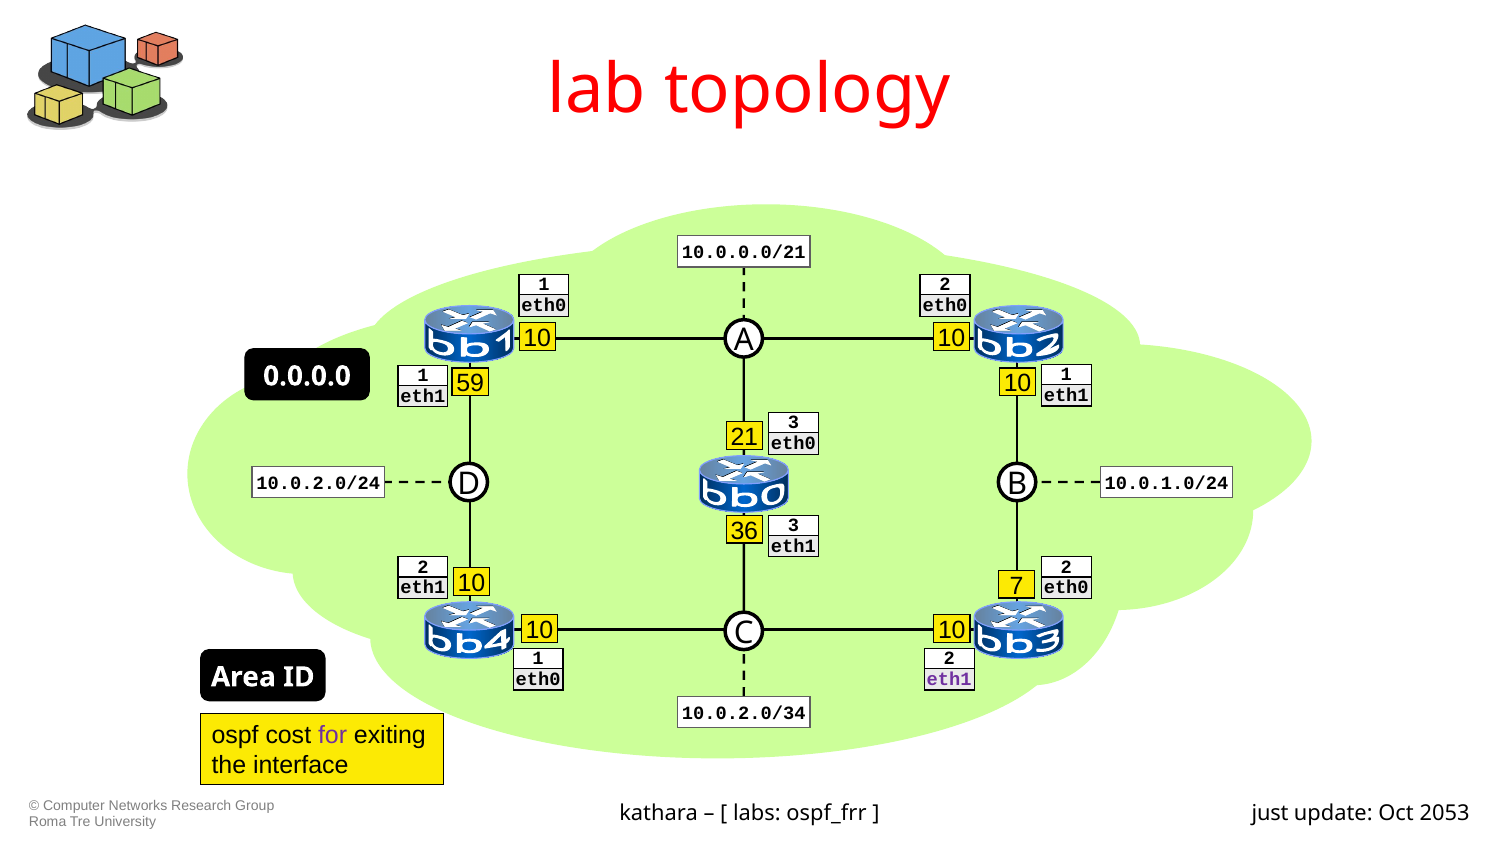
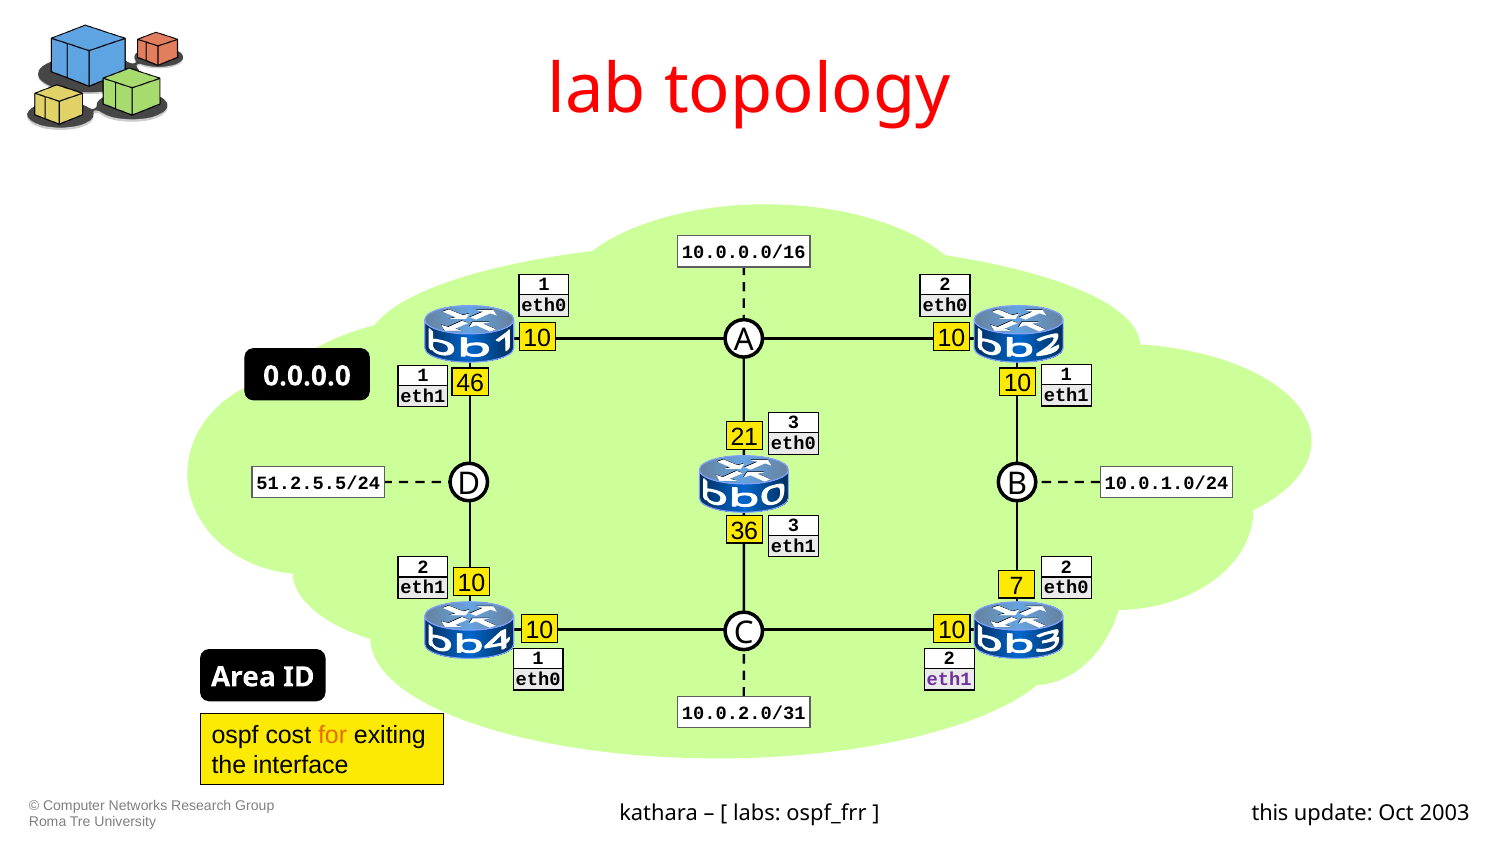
10.0.0.0/21: 10.0.0.0/21 -> 10.0.0.0/16
59: 59 -> 46
10.0.2.0/24: 10.0.2.0/24 -> 51.2.5.5/24
10.0.2.0/34: 10.0.2.0/34 -> 10.0.2.0/31
for colour: purple -> orange
just: just -> this
2053: 2053 -> 2003
